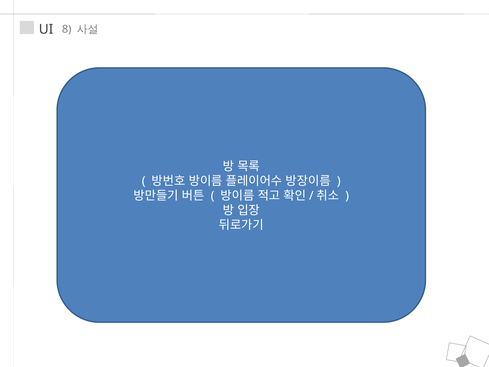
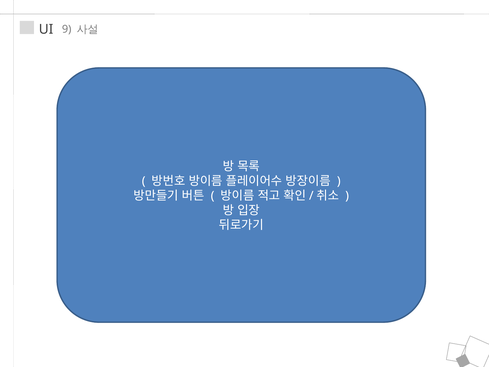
8: 8 -> 9
